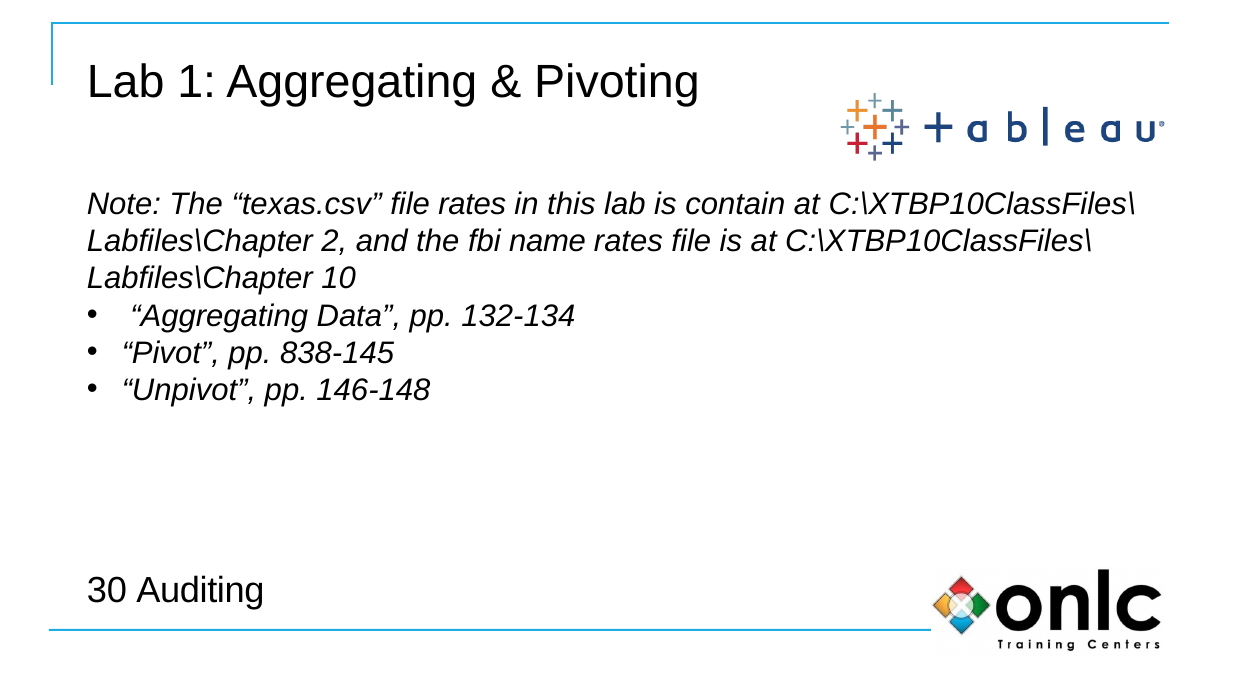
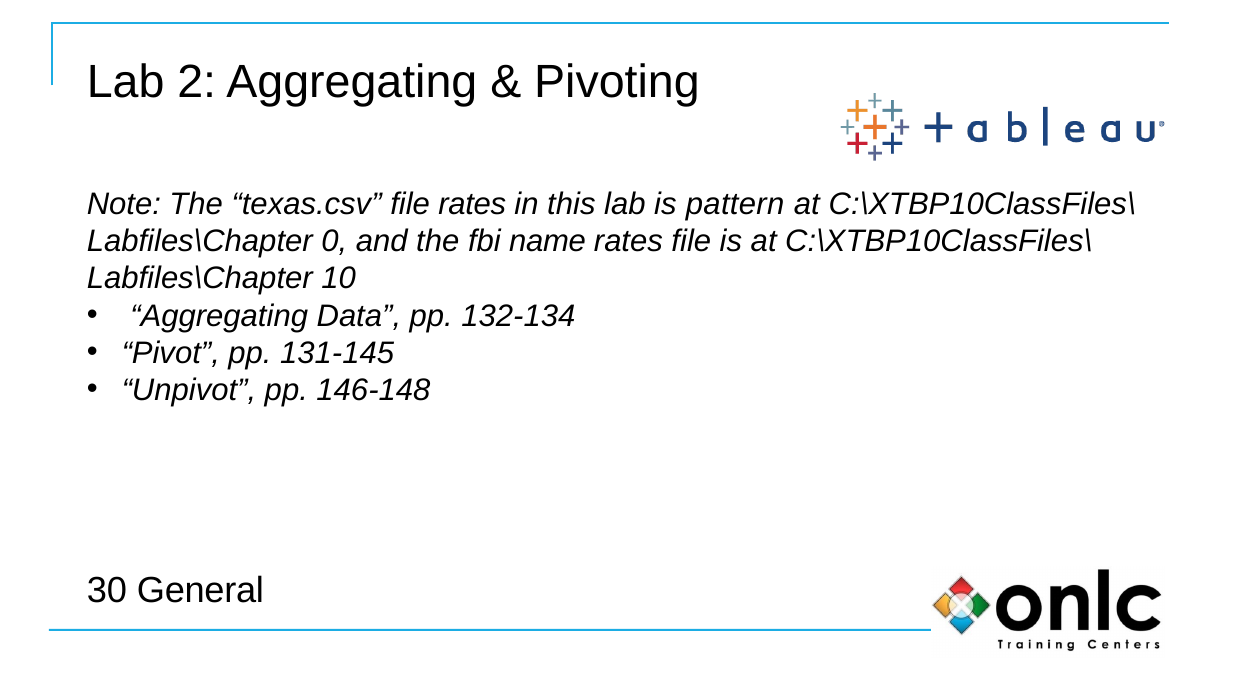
1: 1 -> 2
contain: contain -> pattern
2: 2 -> 0
838-145: 838-145 -> 131-145
Auditing: Auditing -> General
